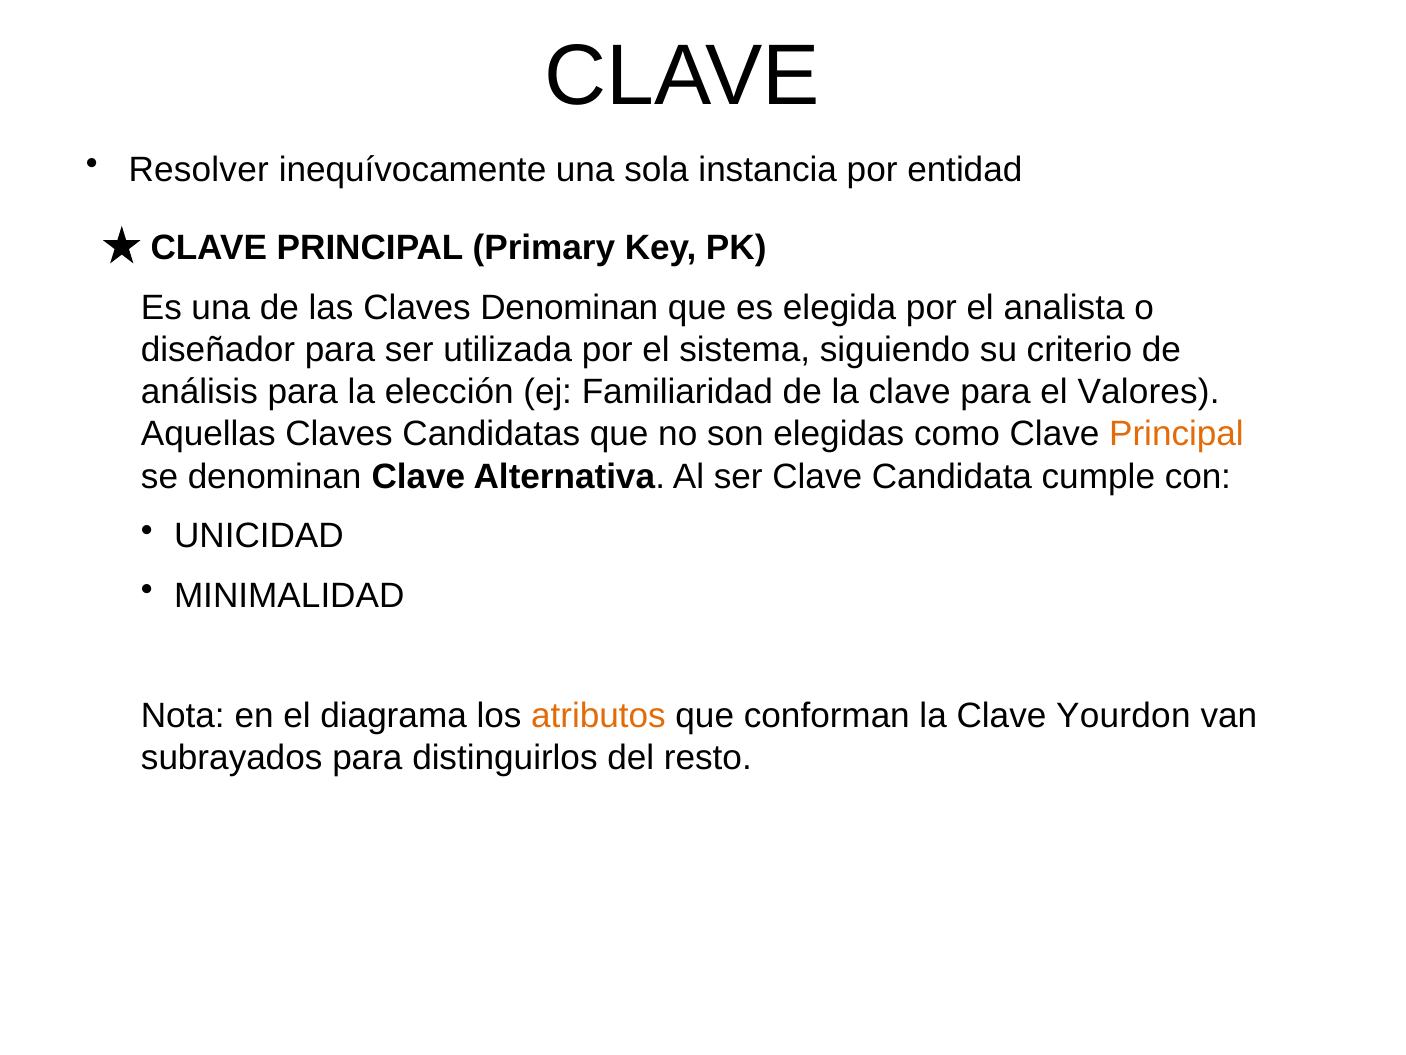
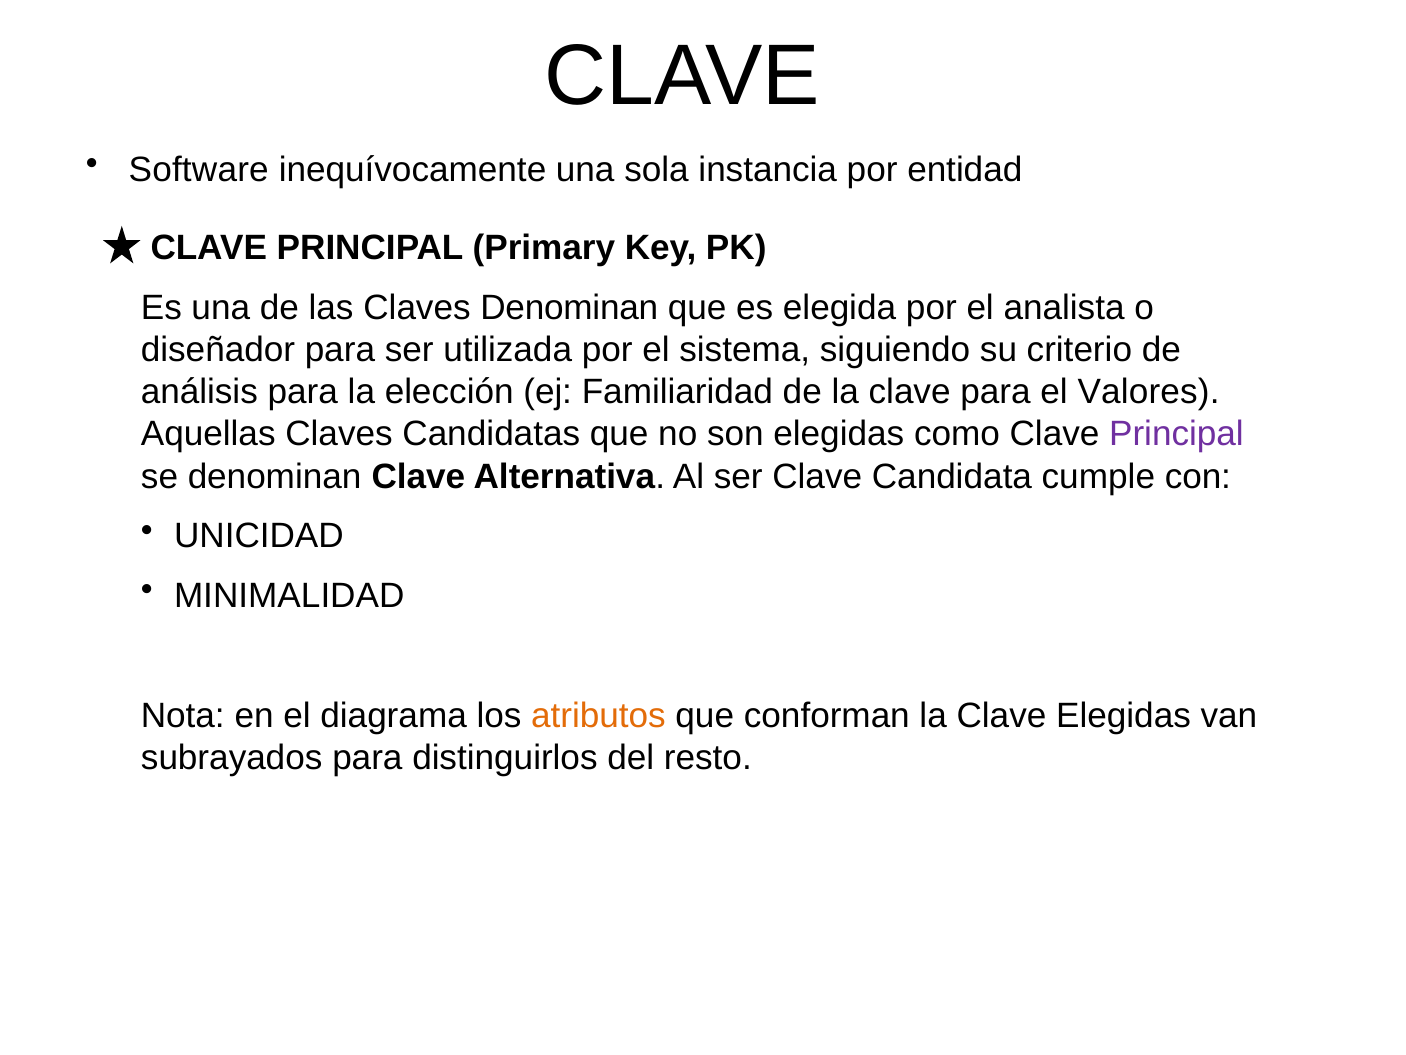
Resolver: Resolver -> Software
Principal at (1176, 434) colour: orange -> purple
Clave Yourdon: Yourdon -> Elegidas
